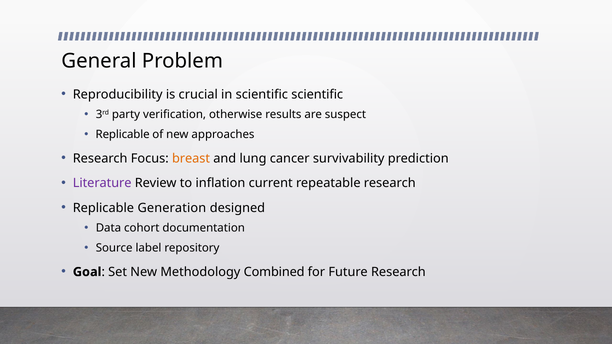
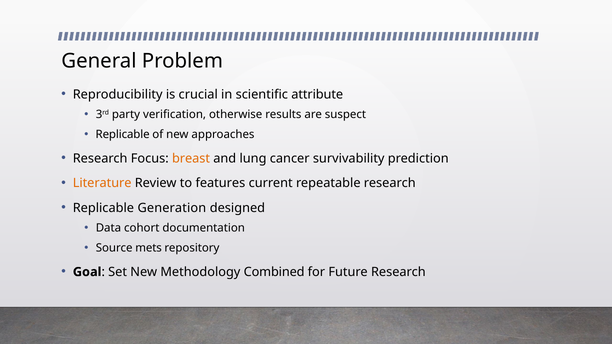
scientific scientific: scientific -> attribute
Literature colour: purple -> orange
inflation: inflation -> features
label: label -> mets
